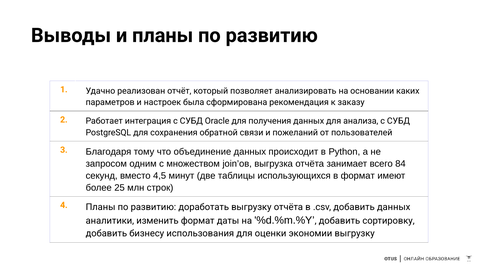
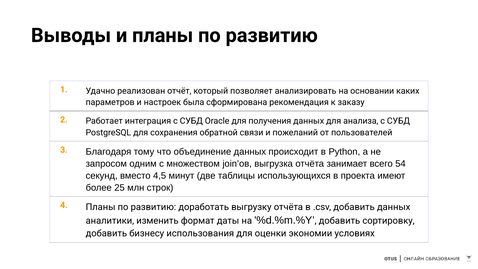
84: 84 -> 54
в формат: формат -> проекта
экономии выгрузку: выгрузку -> условиях
